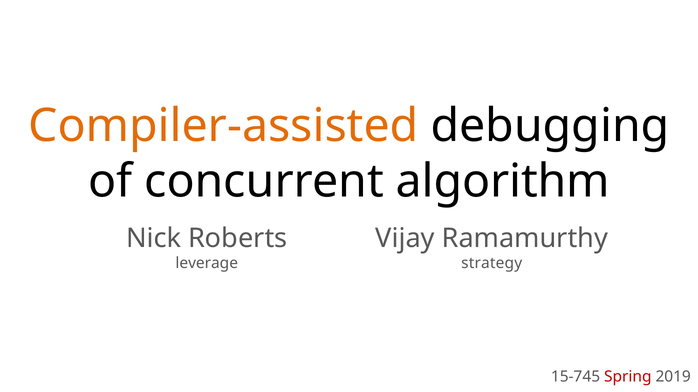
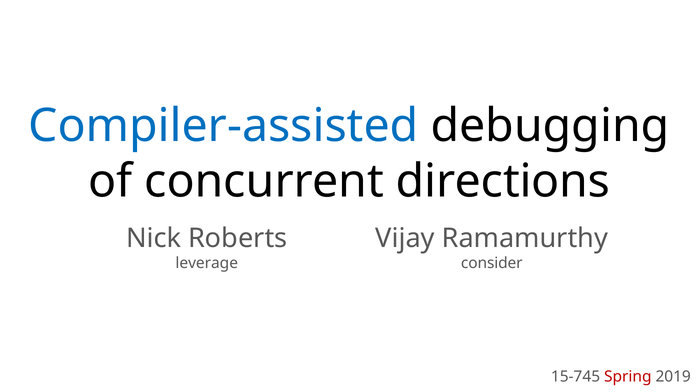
Compiler-assisted colour: orange -> blue
algorithm: algorithm -> directions
strategy: strategy -> consider
